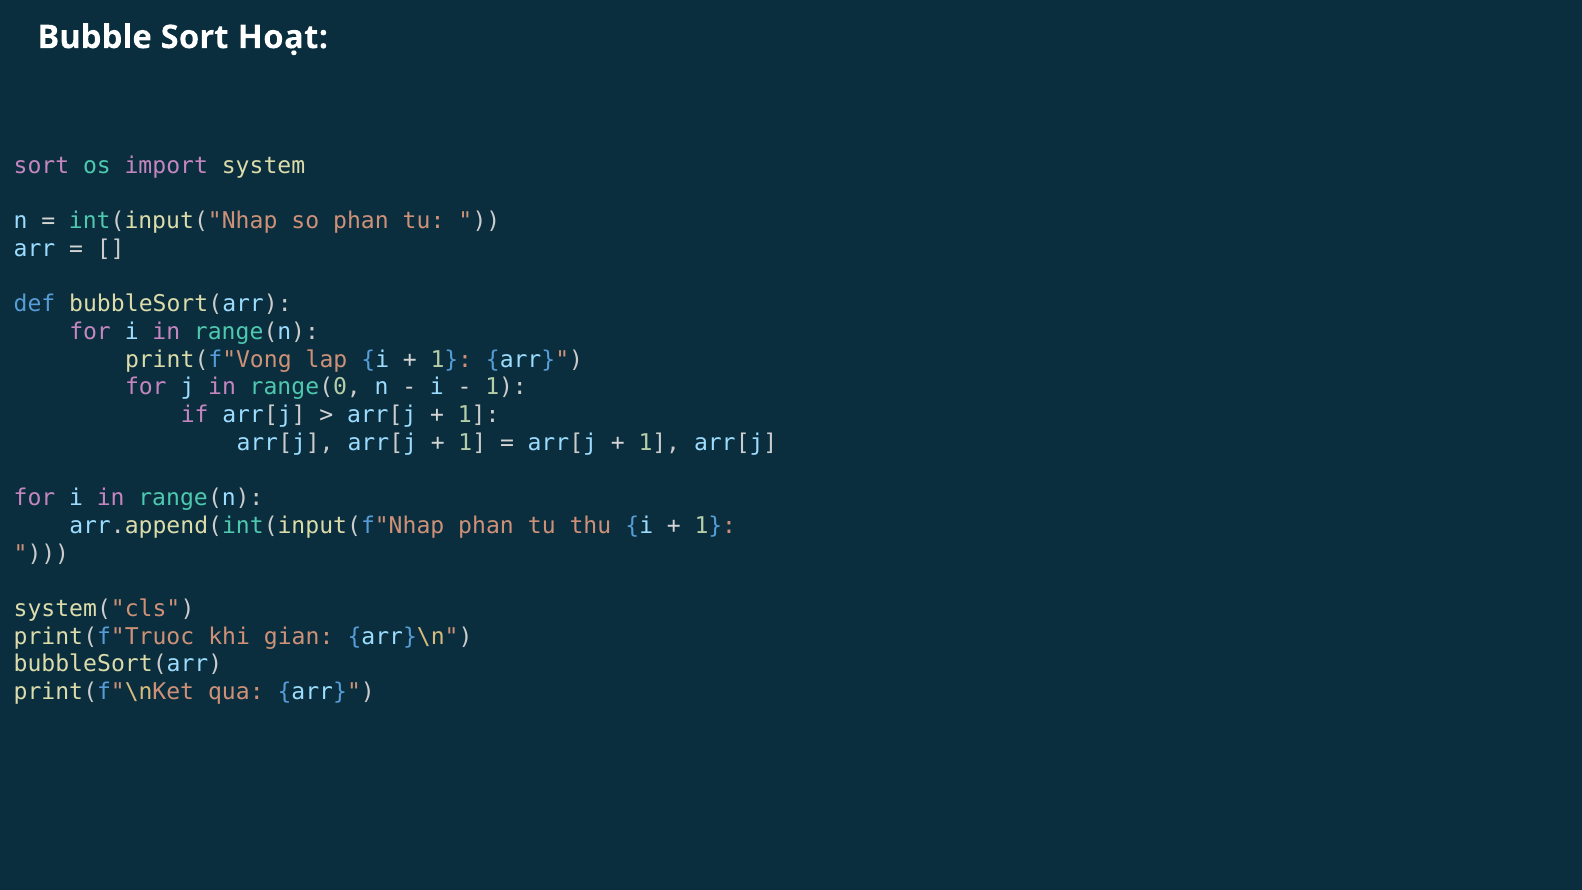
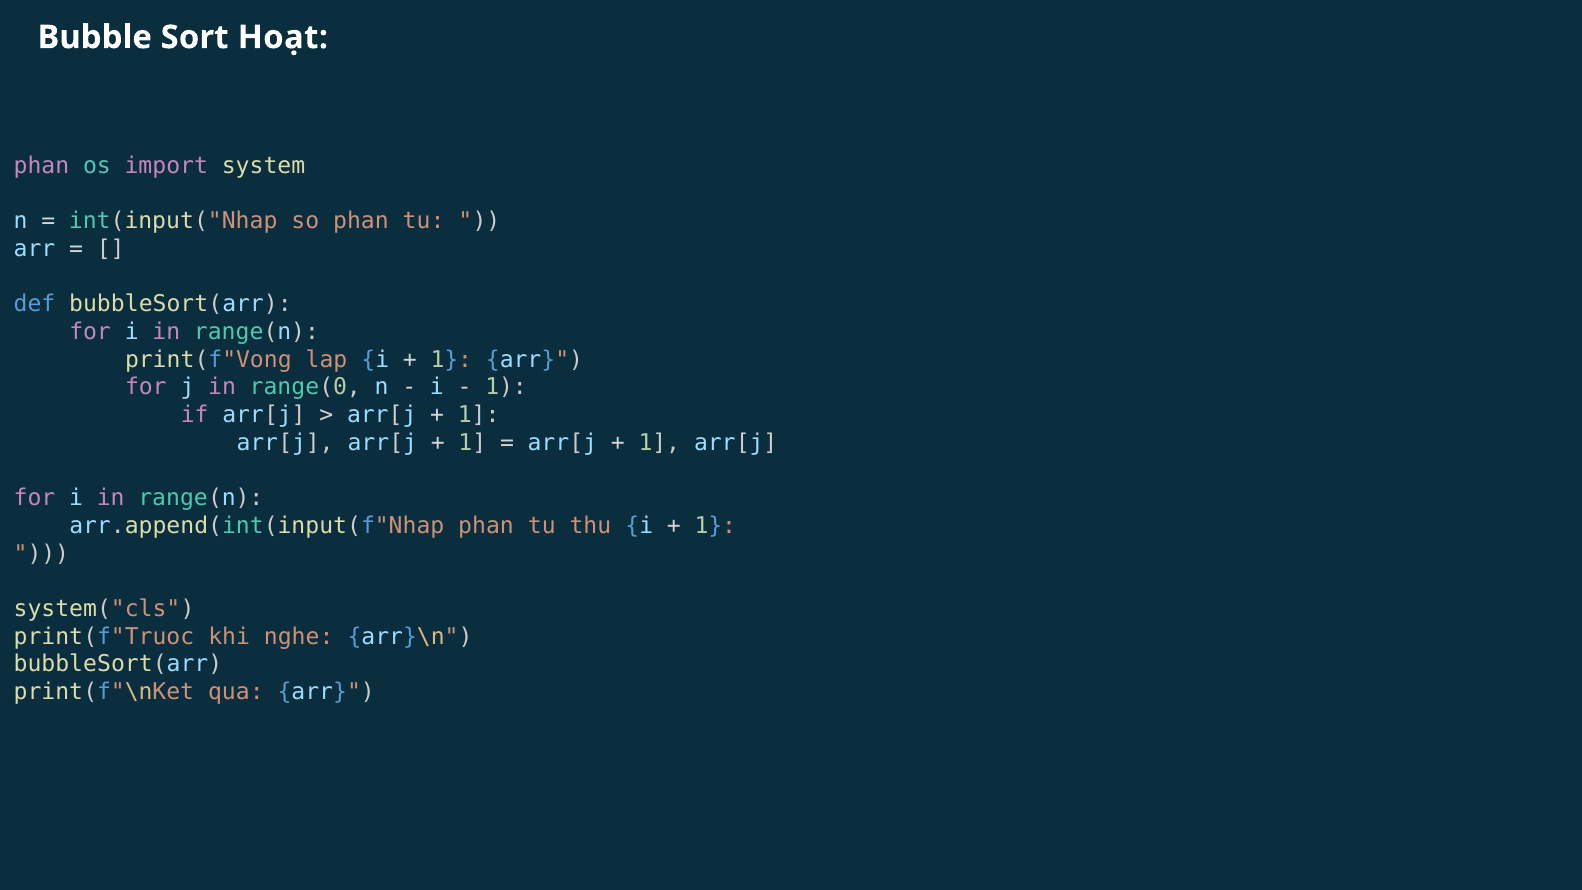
sort at (41, 166): sort -> phan
gian: gian -> nghe
